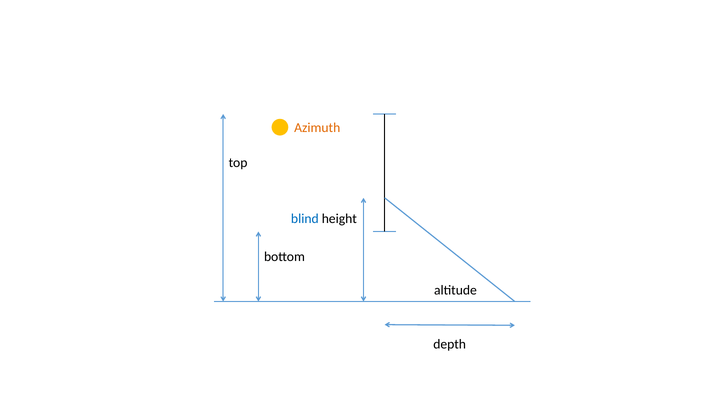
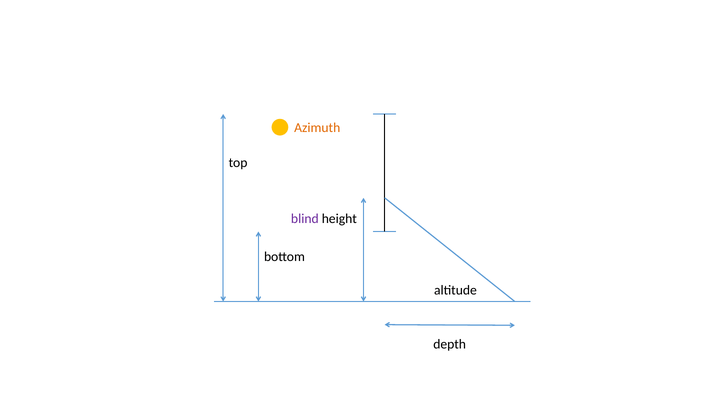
blind colour: blue -> purple
